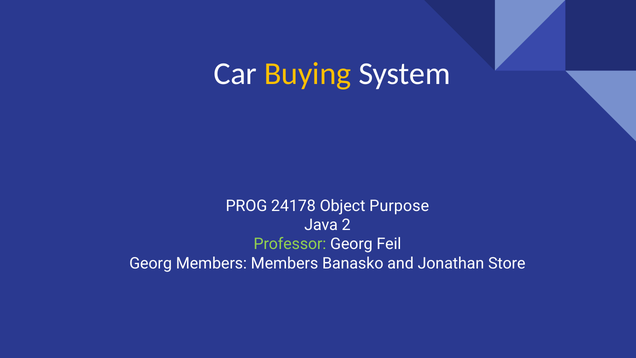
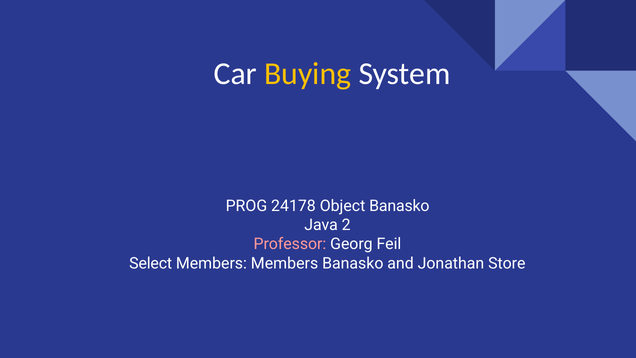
Object Purpose: Purpose -> Banasko
Professor colour: light green -> pink
Georg at (151, 263): Georg -> Select
